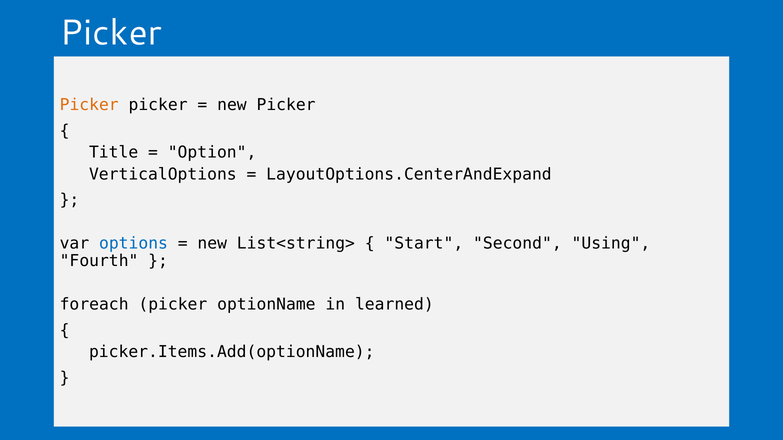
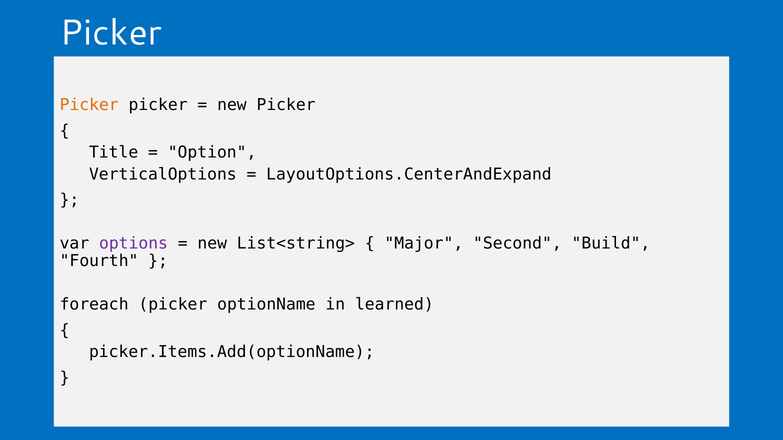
options colour: blue -> purple
Start: Start -> Major
Using: Using -> Build
